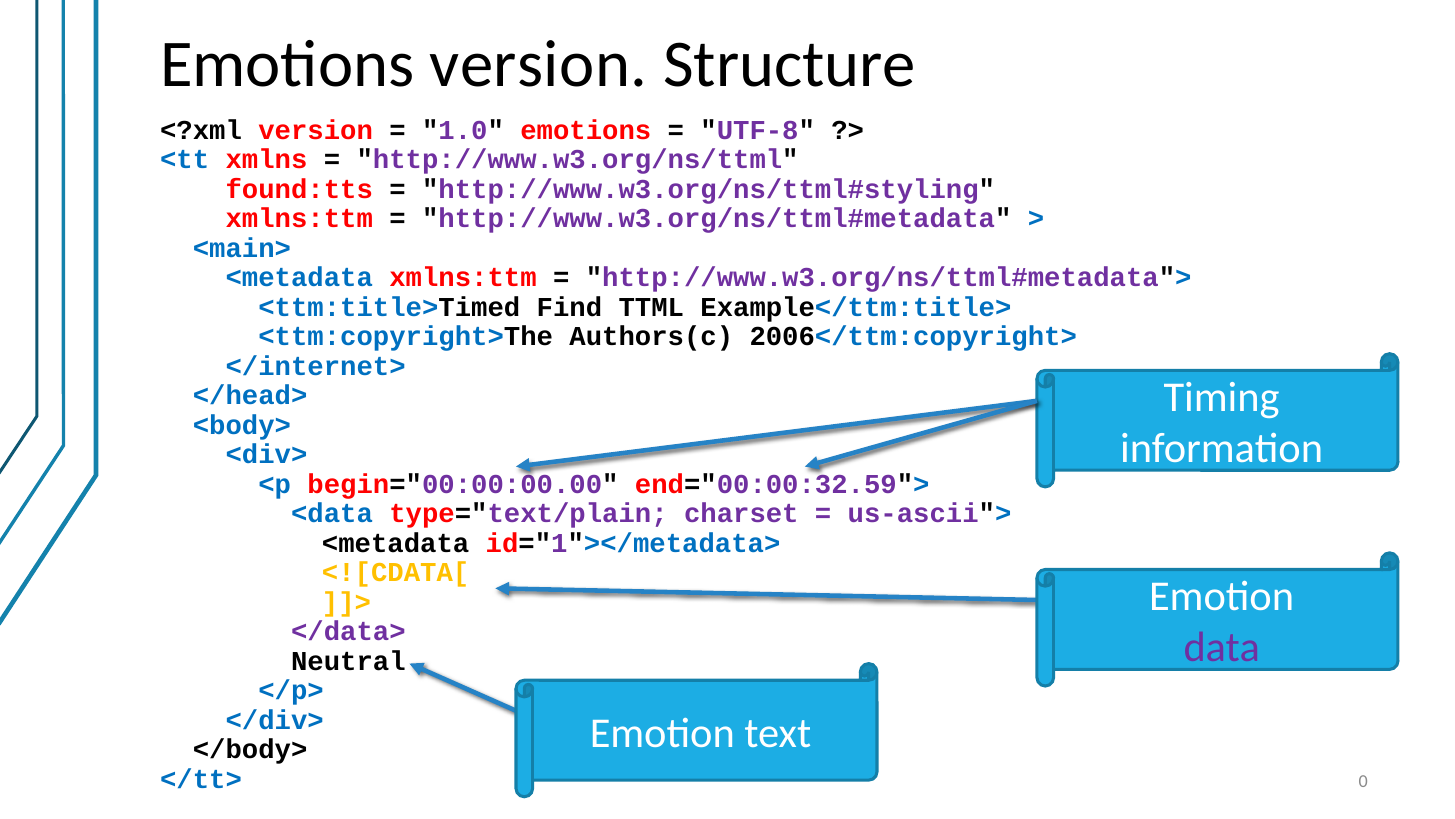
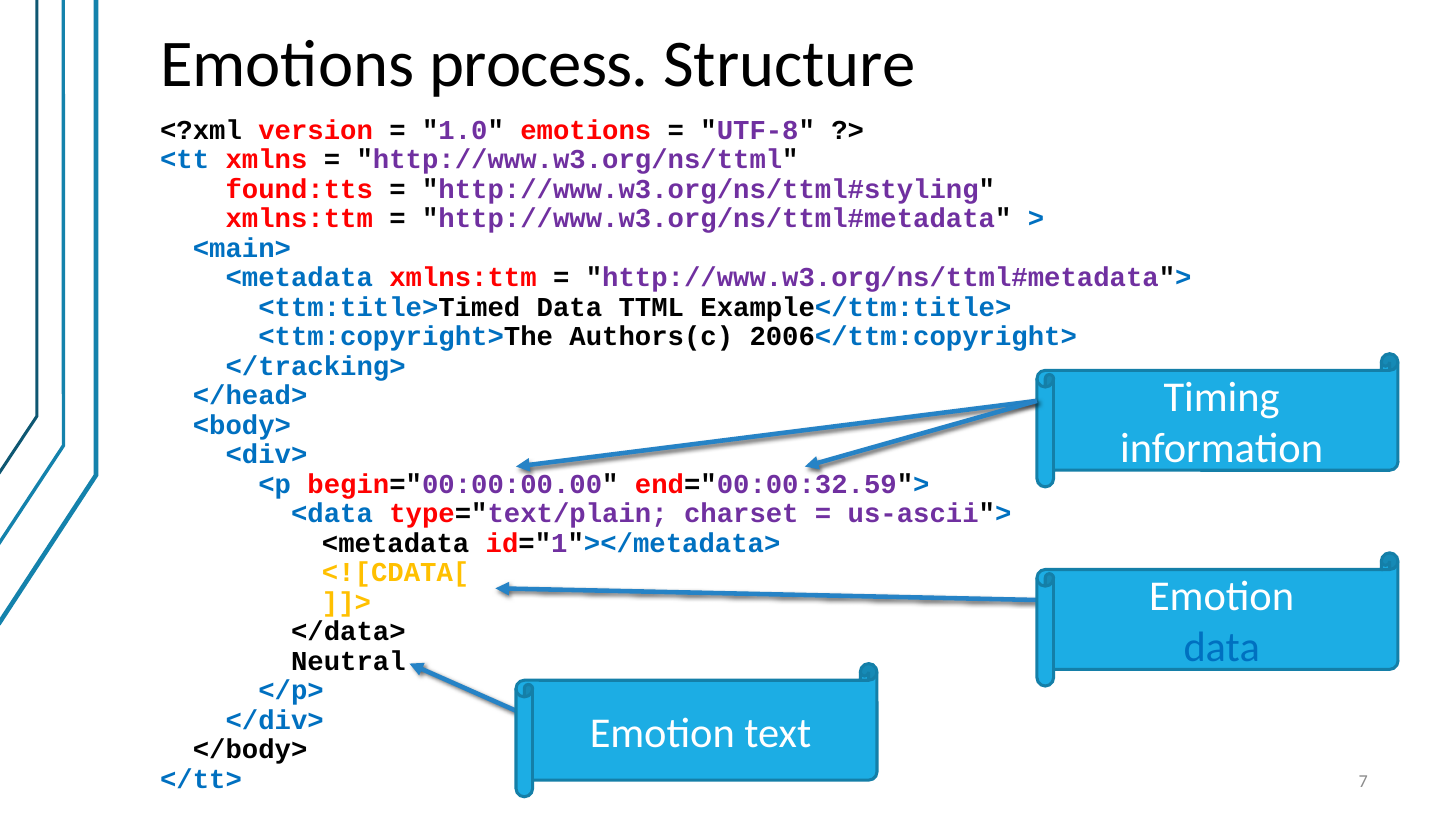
Emotions version: version -> process
<ttm:title>Timed Find: Find -> Data
</internet>: </internet> -> </tracking>
</data> colour: purple -> black
data at (1222, 648) colour: purple -> blue
0: 0 -> 7
